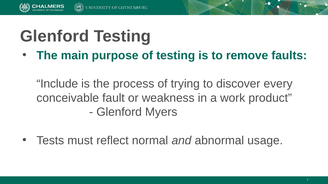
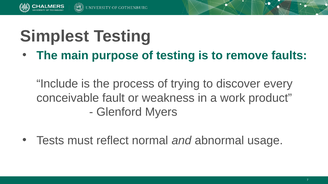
Glenford at (55, 36): Glenford -> Simplest
